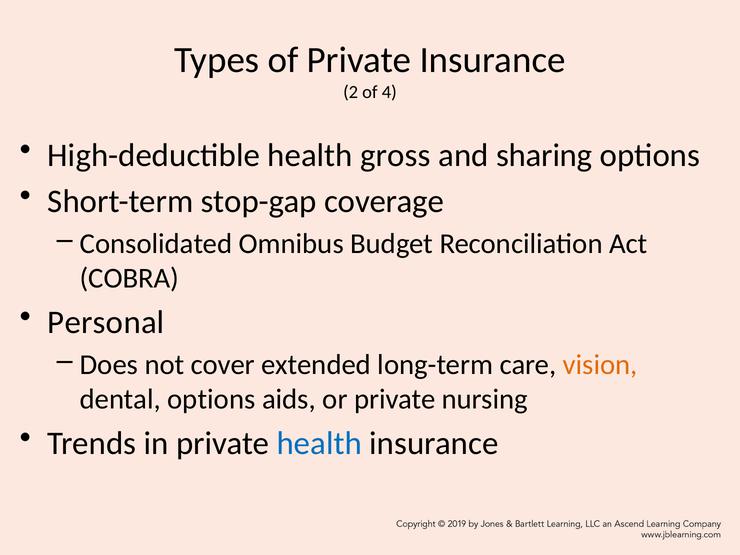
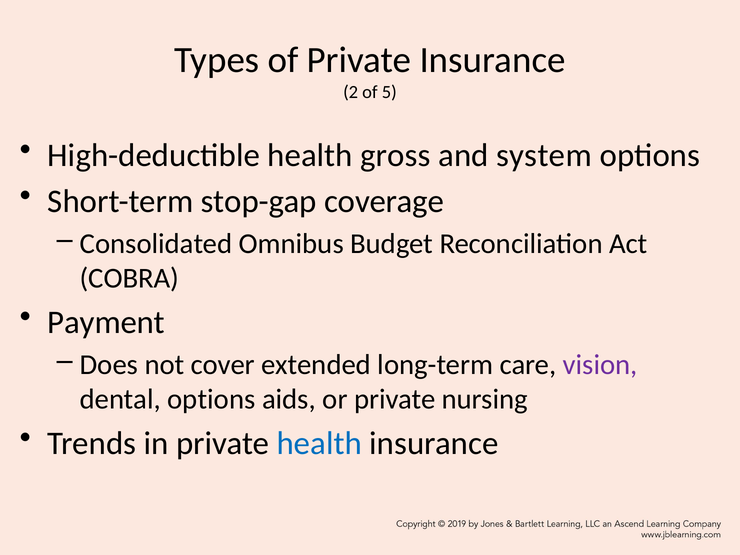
4: 4 -> 5
sharing: sharing -> system
Personal: Personal -> Payment
vision colour: orange -> purple
